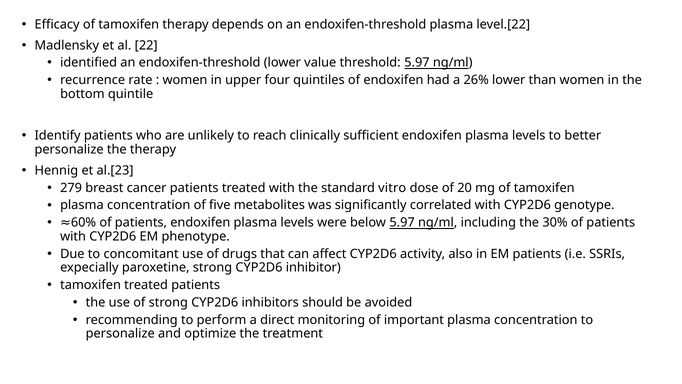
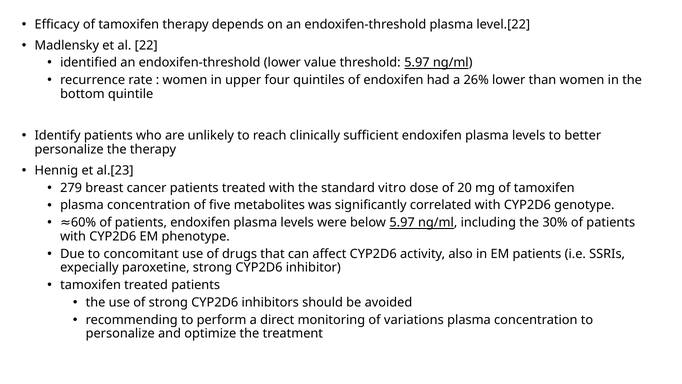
important: important -> variations
